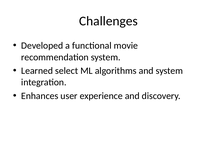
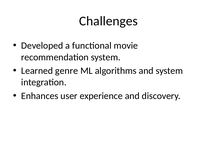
select: select -> genre
